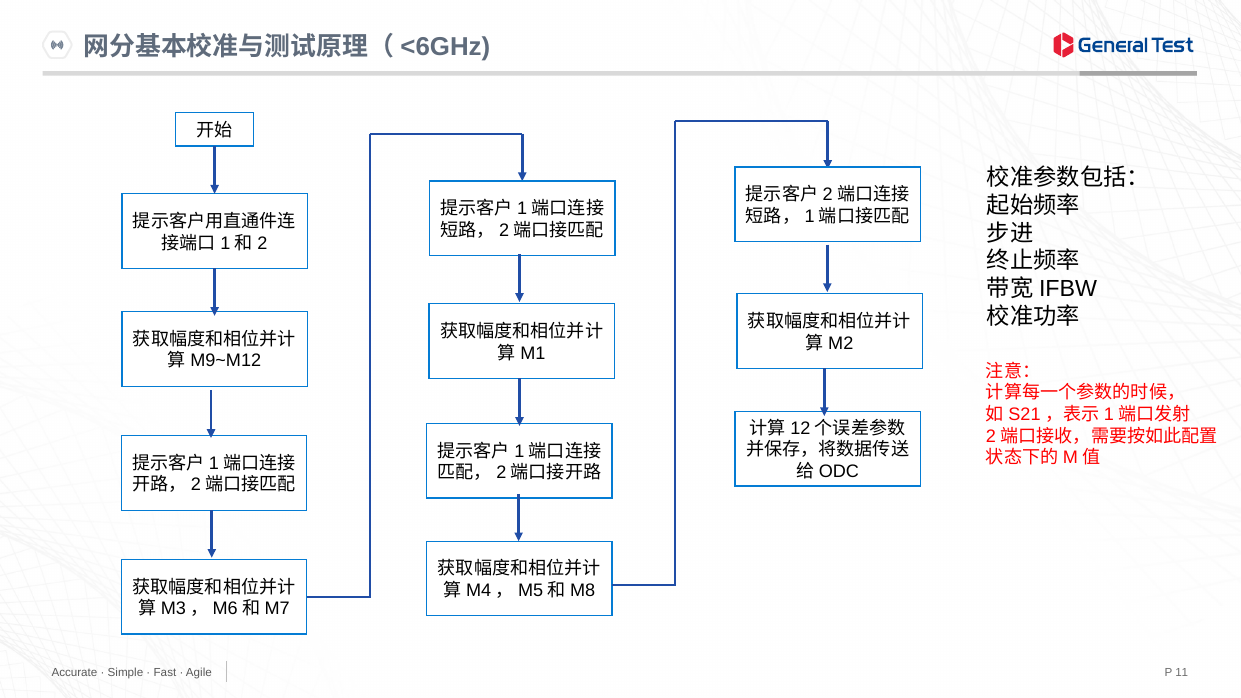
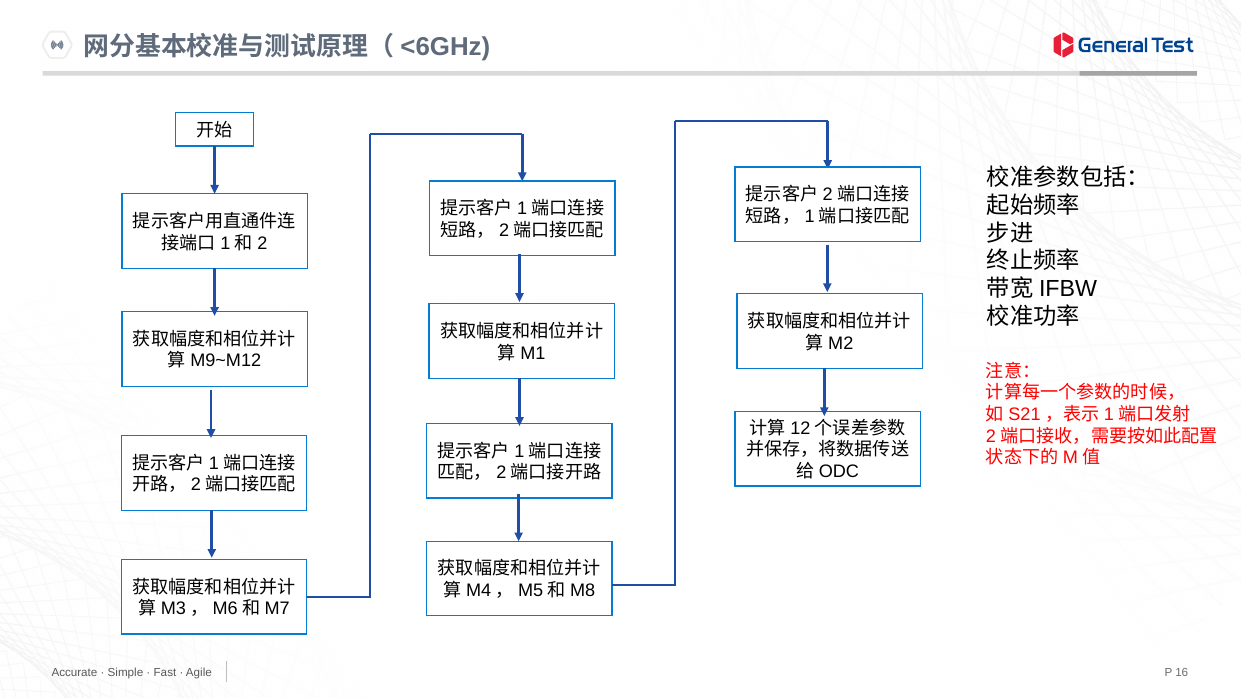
11: 11 -> 16
